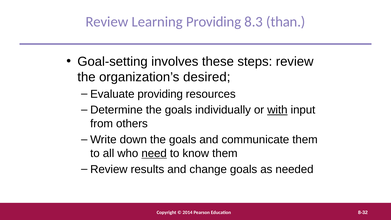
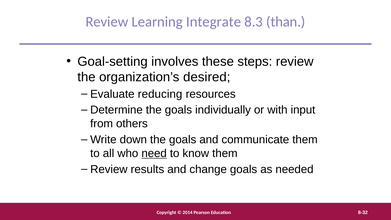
Learning Providing: Providing -> Integrate
Evaluate providing: providing -> reducing
with underline: present -> none
